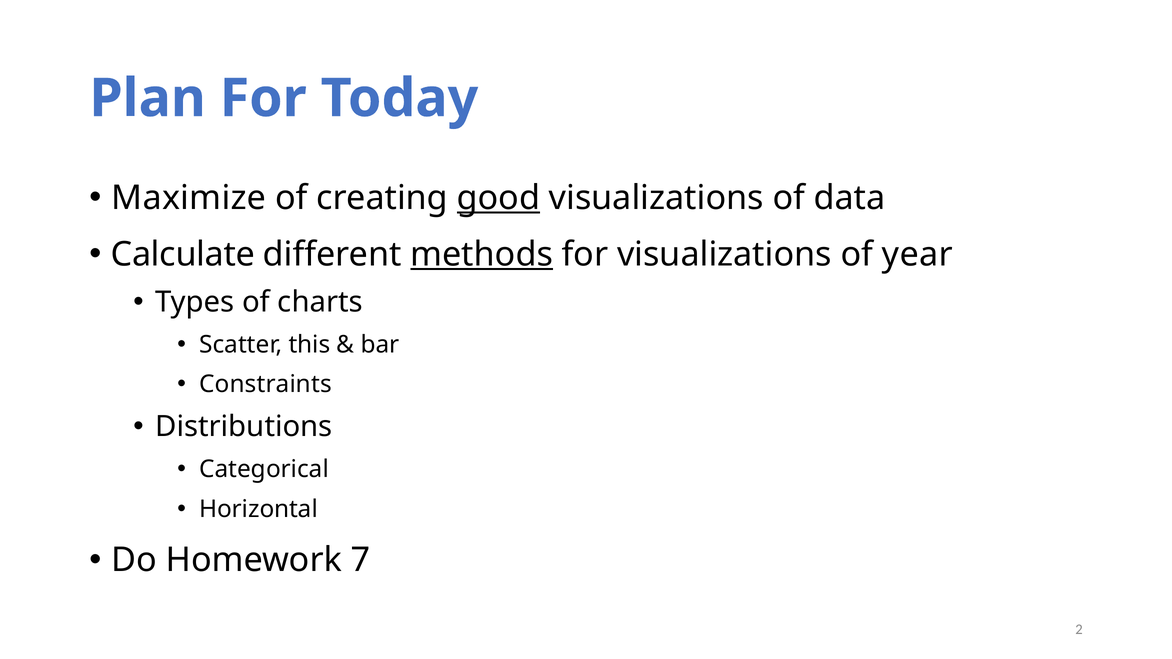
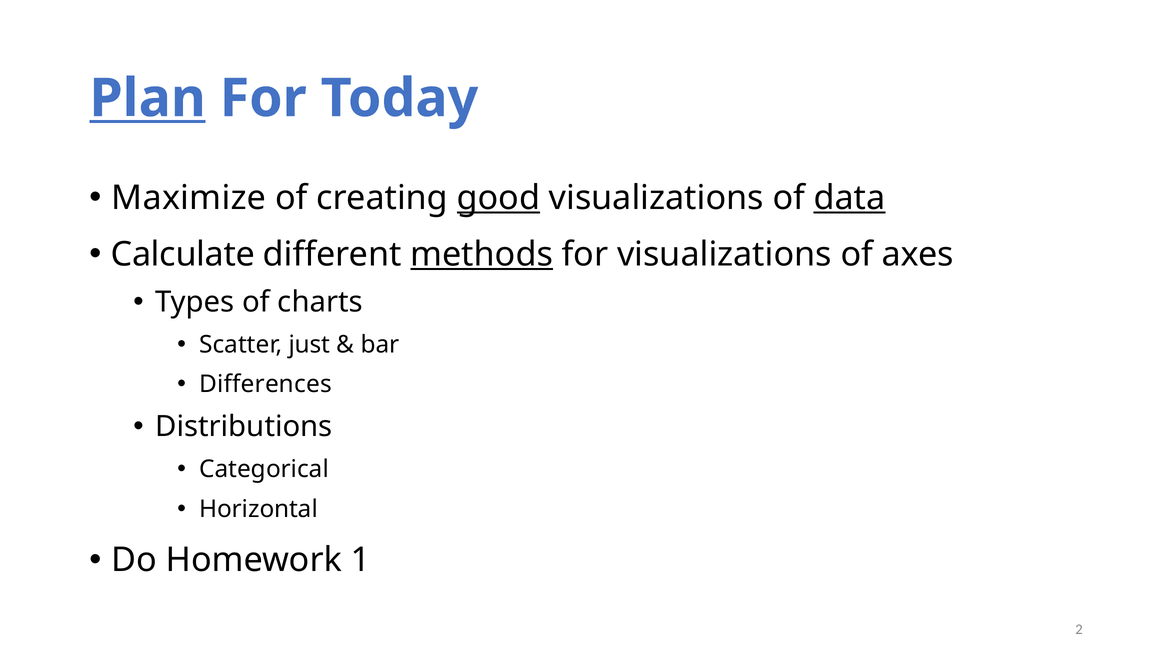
Plan underline: none -> present
data underline: none -> present
year: year -> axes
this: this -> just
Constraints: Constraints -> Differences
7: 7 -> 1
